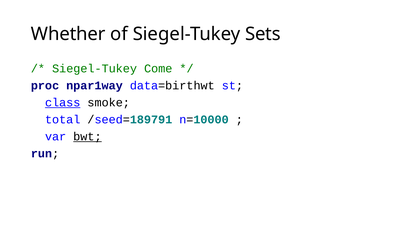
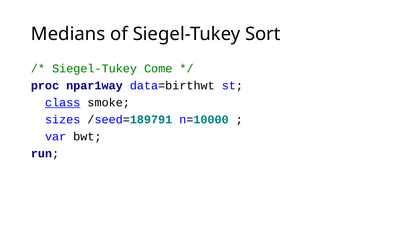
Whether: Whether -> Medians
Sets: Sets -> Sort
total: total -> sizes
bwt underline: present -> none
